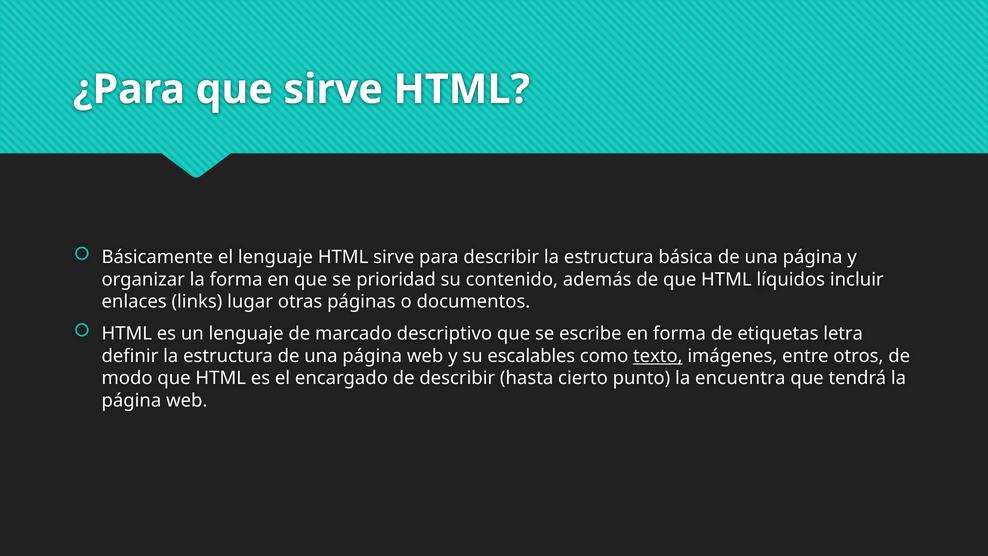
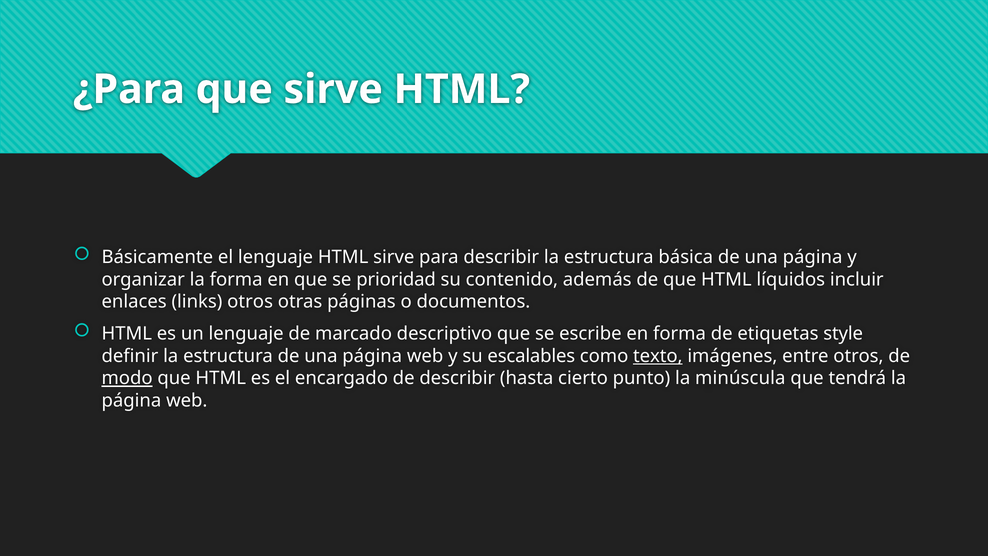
links lugar: lugar -> otros
letra: letra -> style
modo underline: none -> present
encuentra: encuentra -> minúscula
